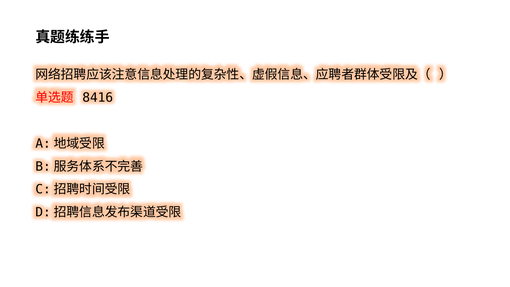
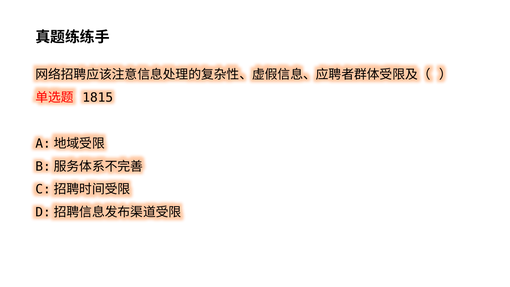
8416: 8416 -> 1815
